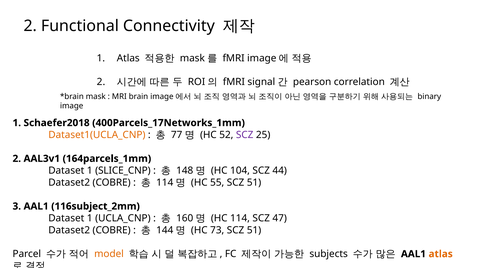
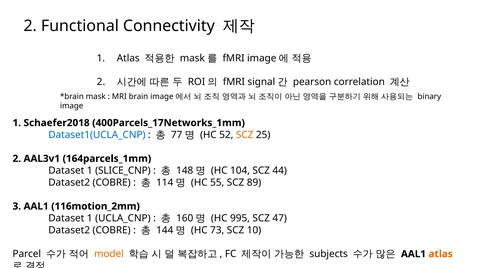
Dataset1(UCLA_CNP colour: orange -> blue
SCZ at (245, 135) colour: purple -> orange
55 SCZ 51: 51 -> 89
116subject_2mm: 116subject_2mm -> 116motion_2mm
114: 114 -> 995
73 SCZ 51: 51 -> 10
